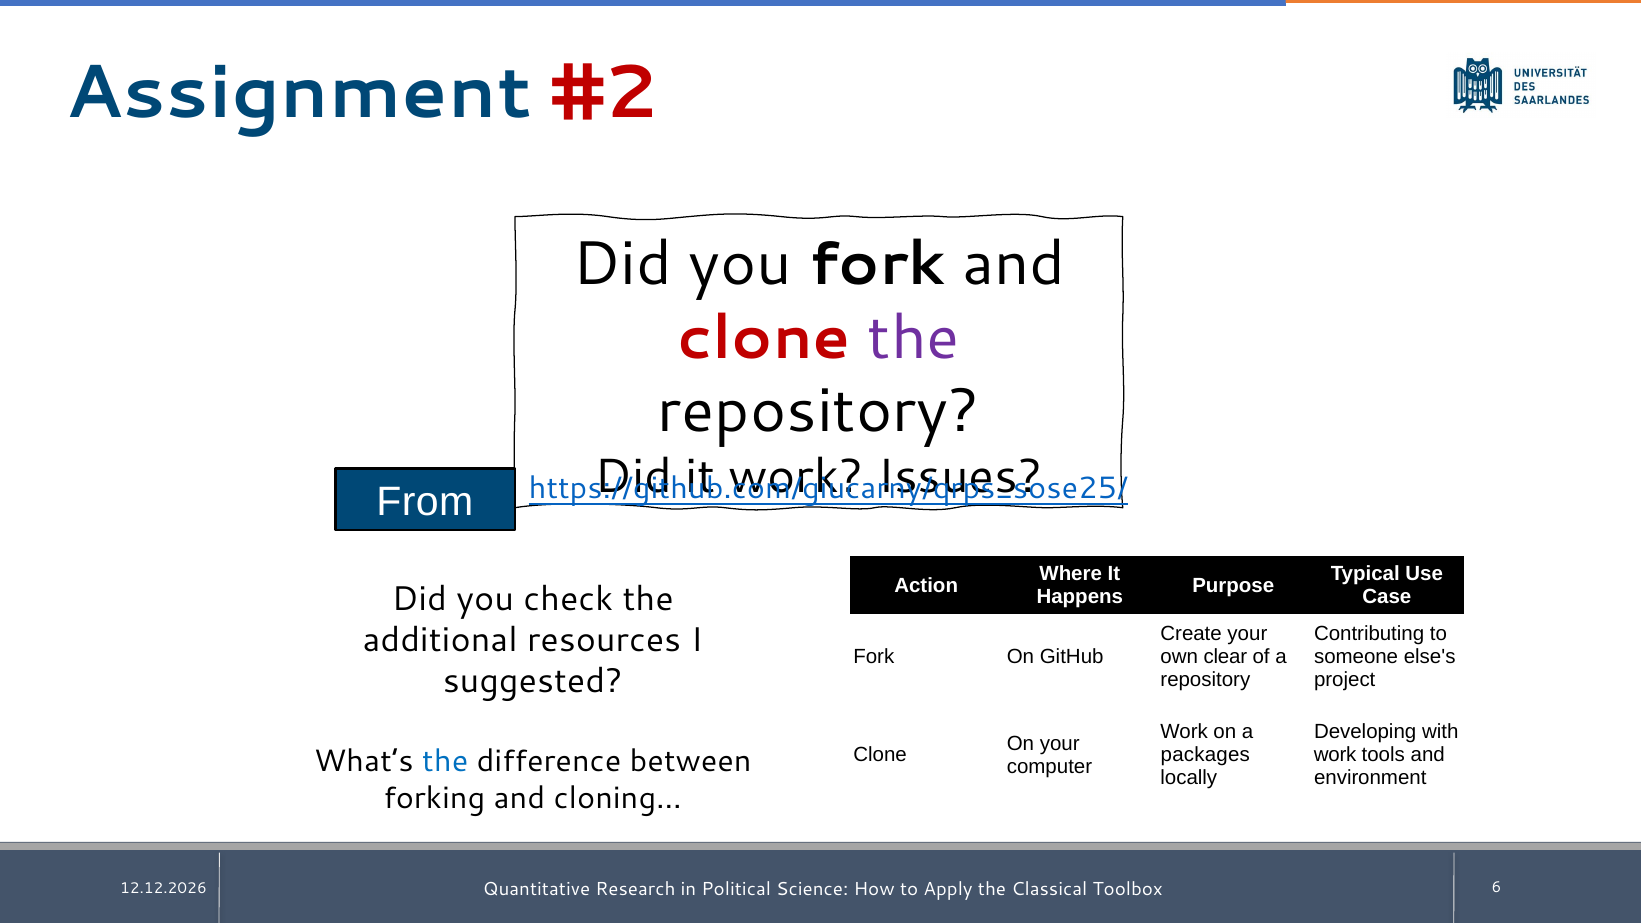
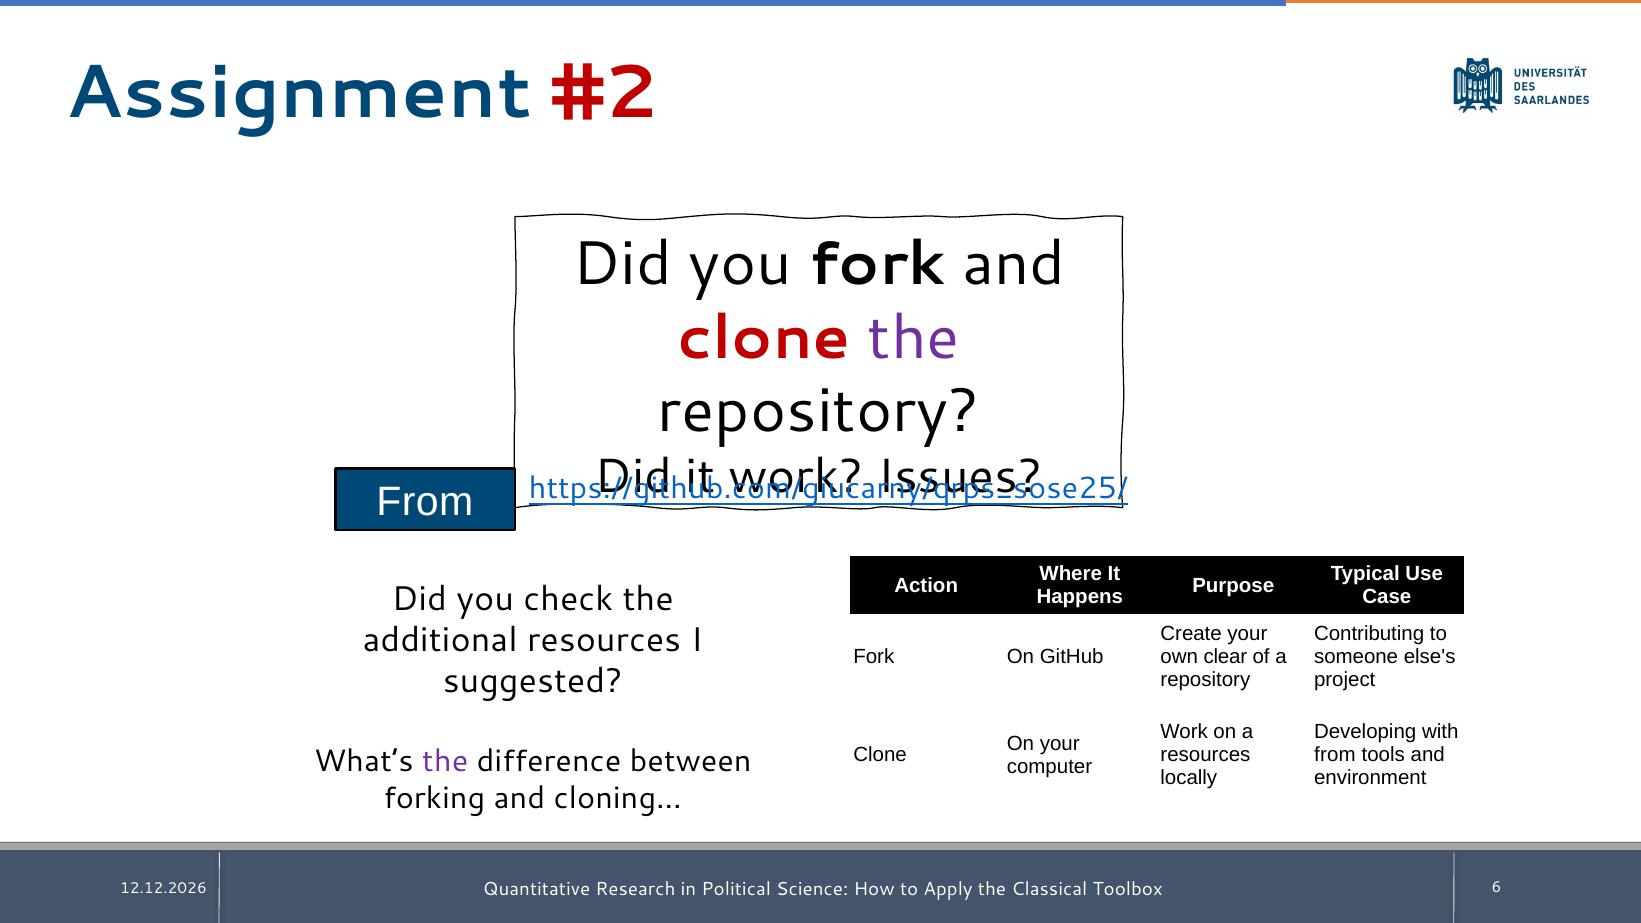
packages at (1205, 755): packages -> resources
work at (1335, 755): work -> from
the at (445, 761) colour: blue -> purple
